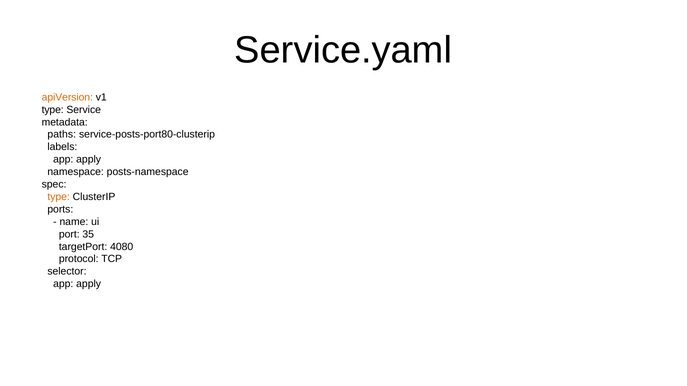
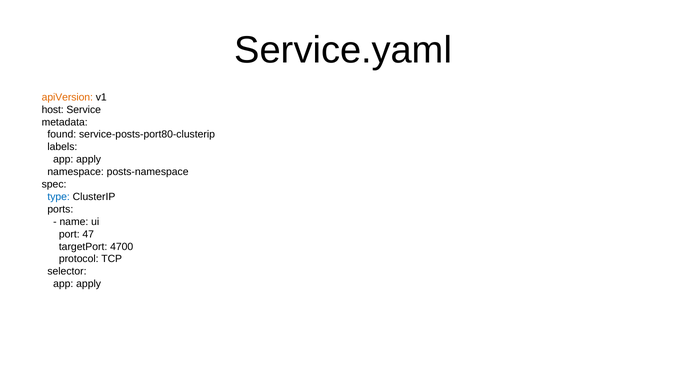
type at (53, 110): type -> host
paths: paths -> found
type at (59, 197) colour: orange -> blue
35: 35 -> 47
4080: 4080 -> 4700
